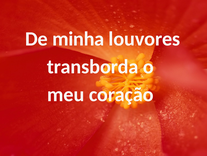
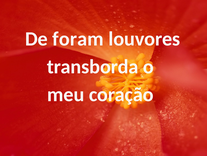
minha: minha -> foram
